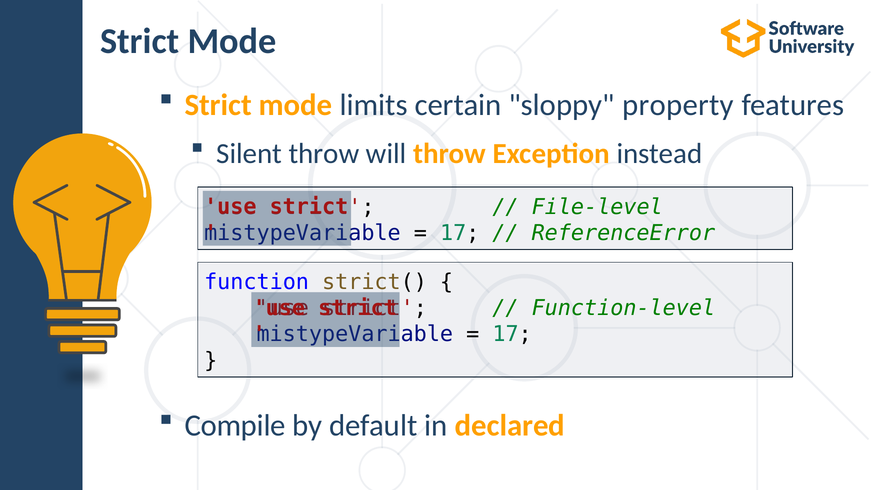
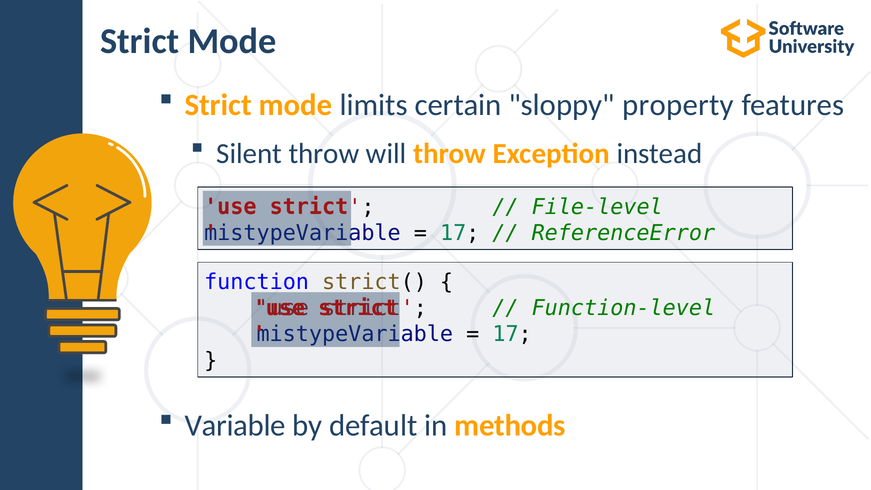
Compile: Compile -> Variable
declared: declared -> methods
